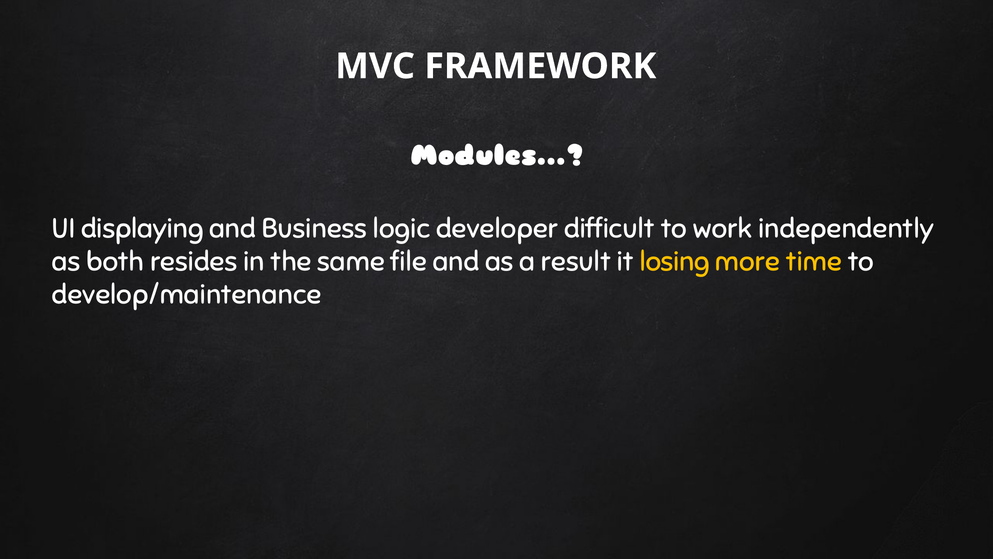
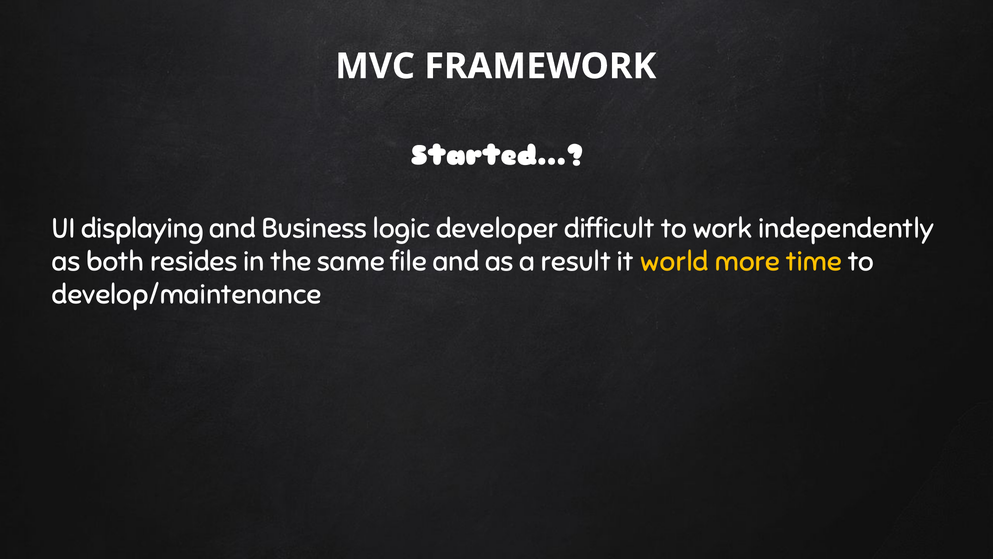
Modules…: Modules… -> Started…
losing: losing -> world
